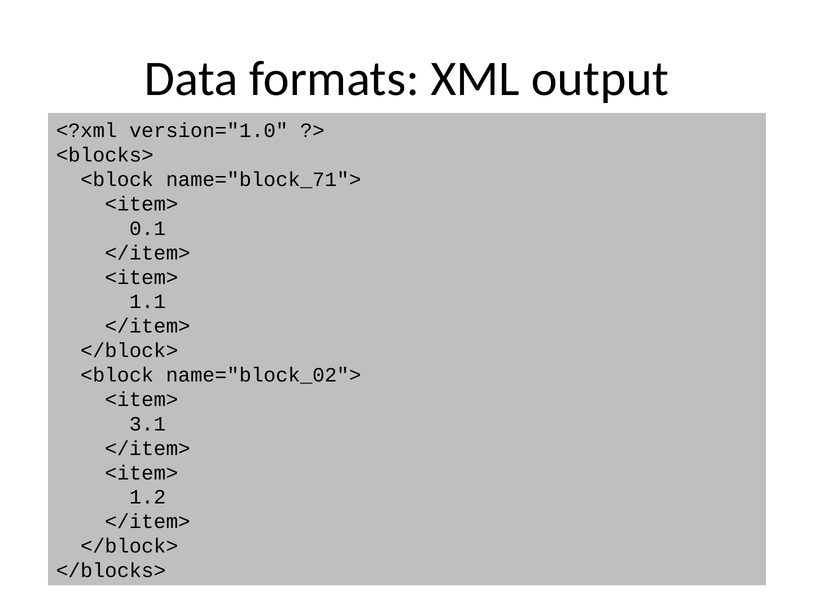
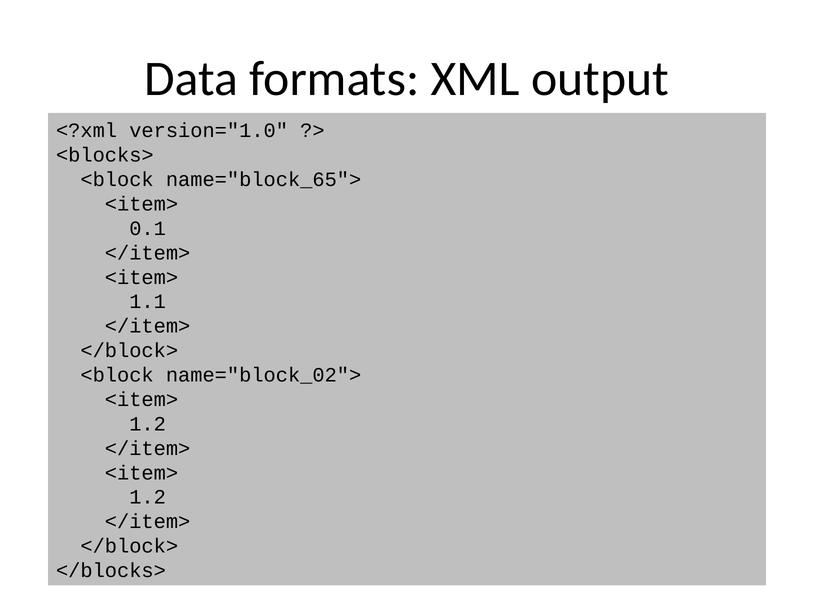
name="block_71">: name="block_71"> -> name="block_65">
3.1 at (148, 424): 3.1 -> 1.2
